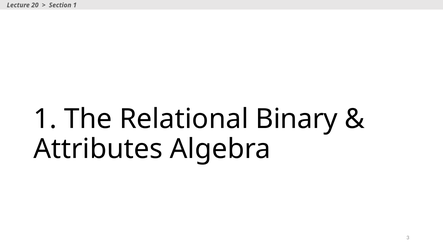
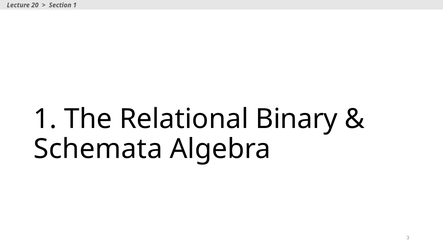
Attributes: Attributes -> Schemata
